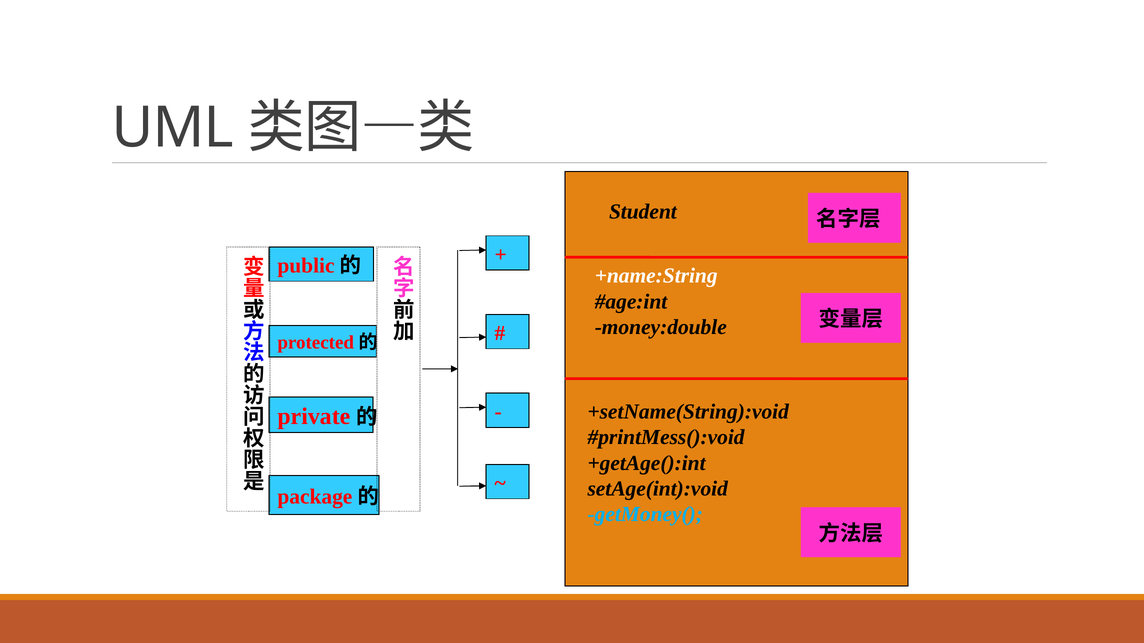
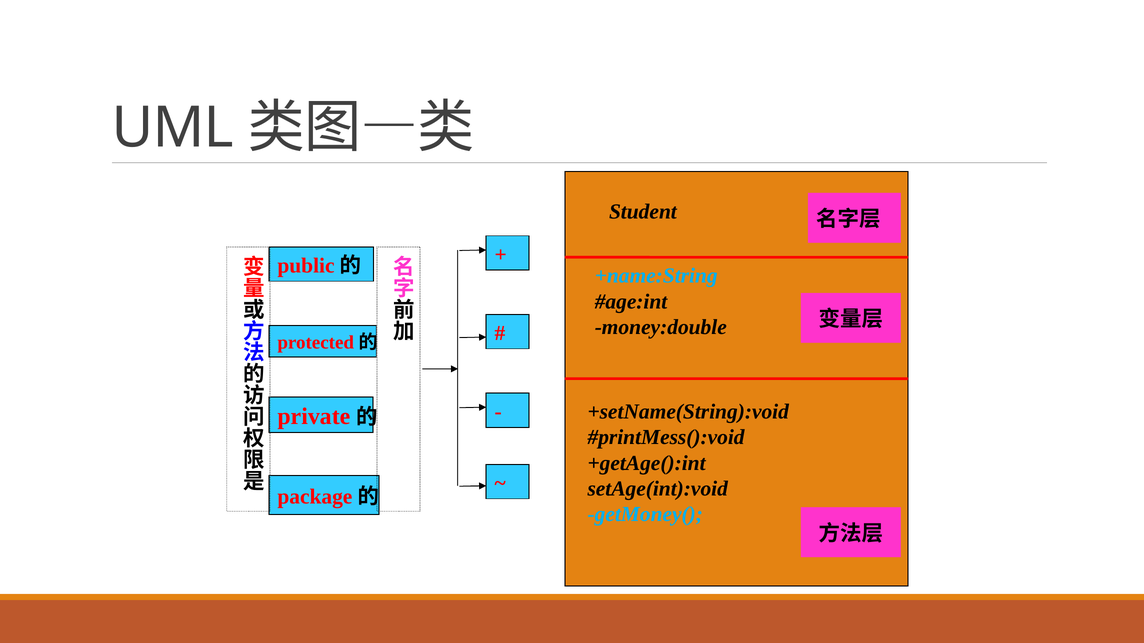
+name:String colour: white -> light blue
